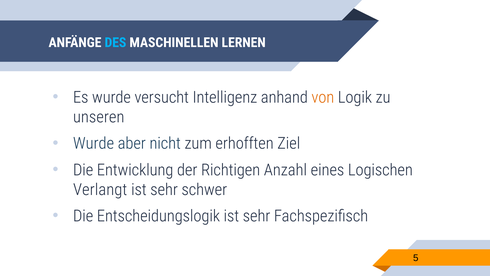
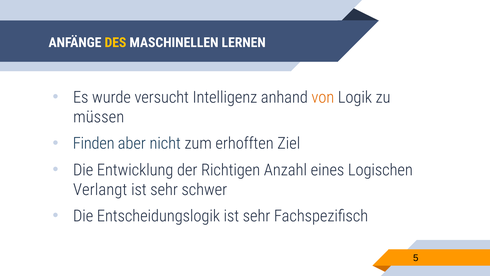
DES colour: light blue -> yellow
unseren: unseren -> müssen
Wurde at (94, 143): Wurde -> Finden
